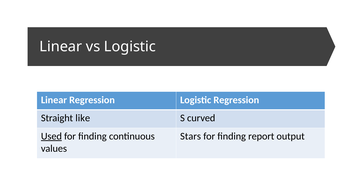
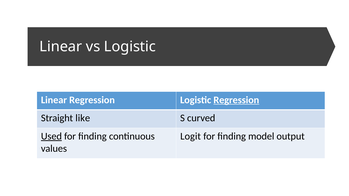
Regression at (236, 100) underline: none -> present
Stars: Stars -> Logit
report: report -> model
